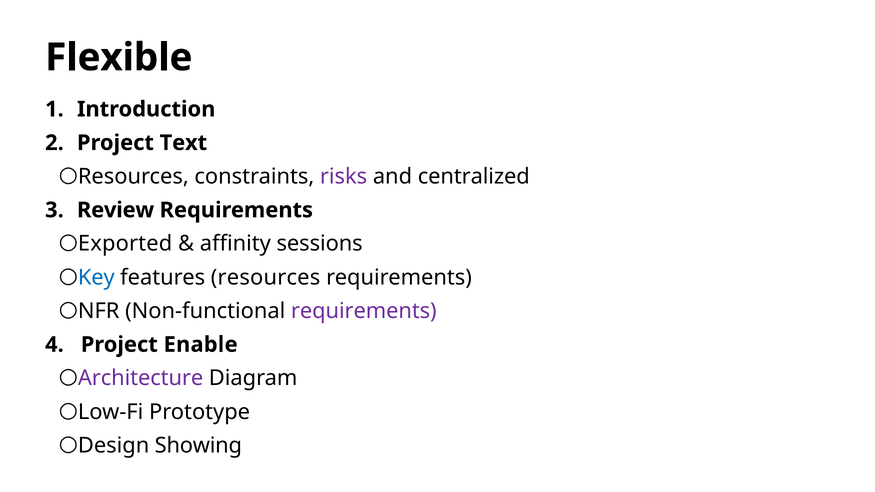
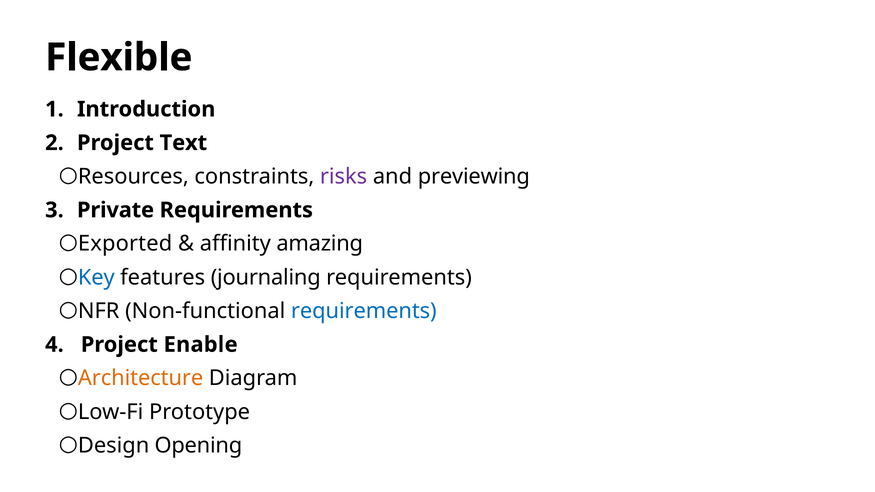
centralized: centralized -> previewing
Review: Review -> Private
sessions: sessions -> amazing
features resources: resources -> journaling
requirements at (364, 311) colour: purple -> blue
Architecture colour: purple -> orange
Showing: Showing -> Opening
